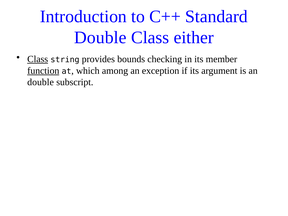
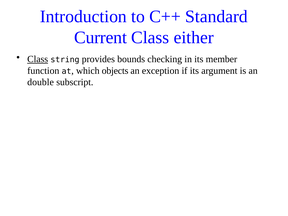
Double at (100, 38): Double -> Current
function underline: present -> none
among: among -> objects
